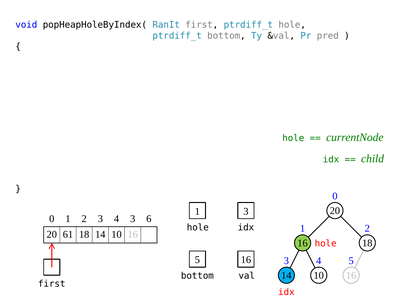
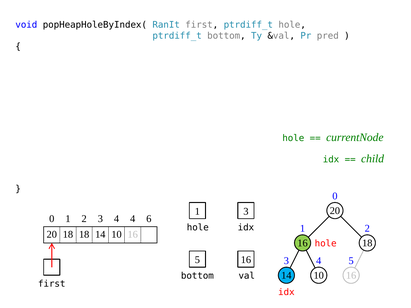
4 3: 3 -> 4
20 61: 61 -> 18
